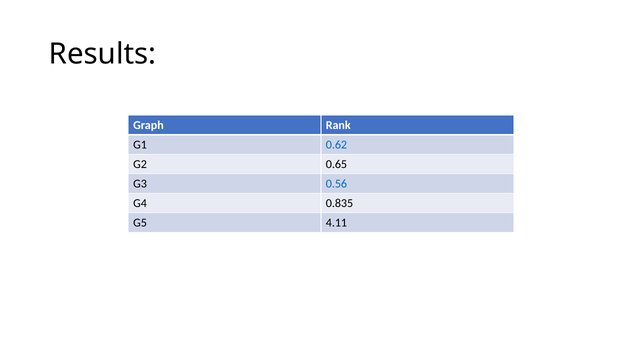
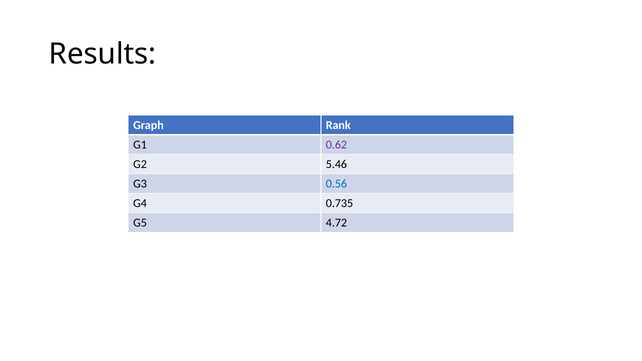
0.62 colour: blue -> purple
0.65: 0.65 -> 5.46
0.835: 0.835 -> 0.735
4.11: 4.11 -> 4.72
